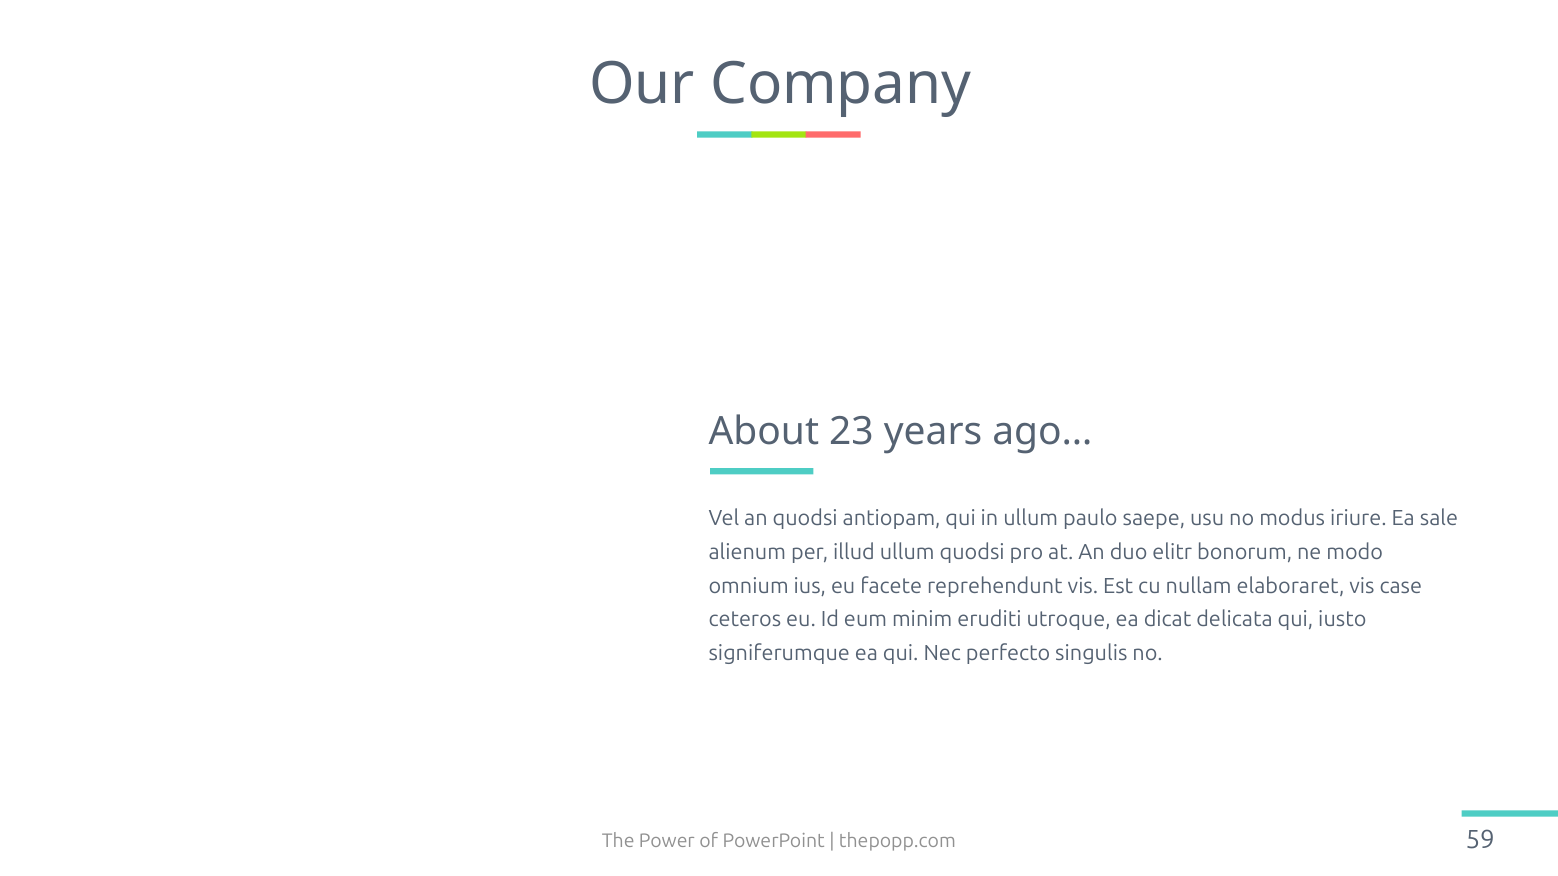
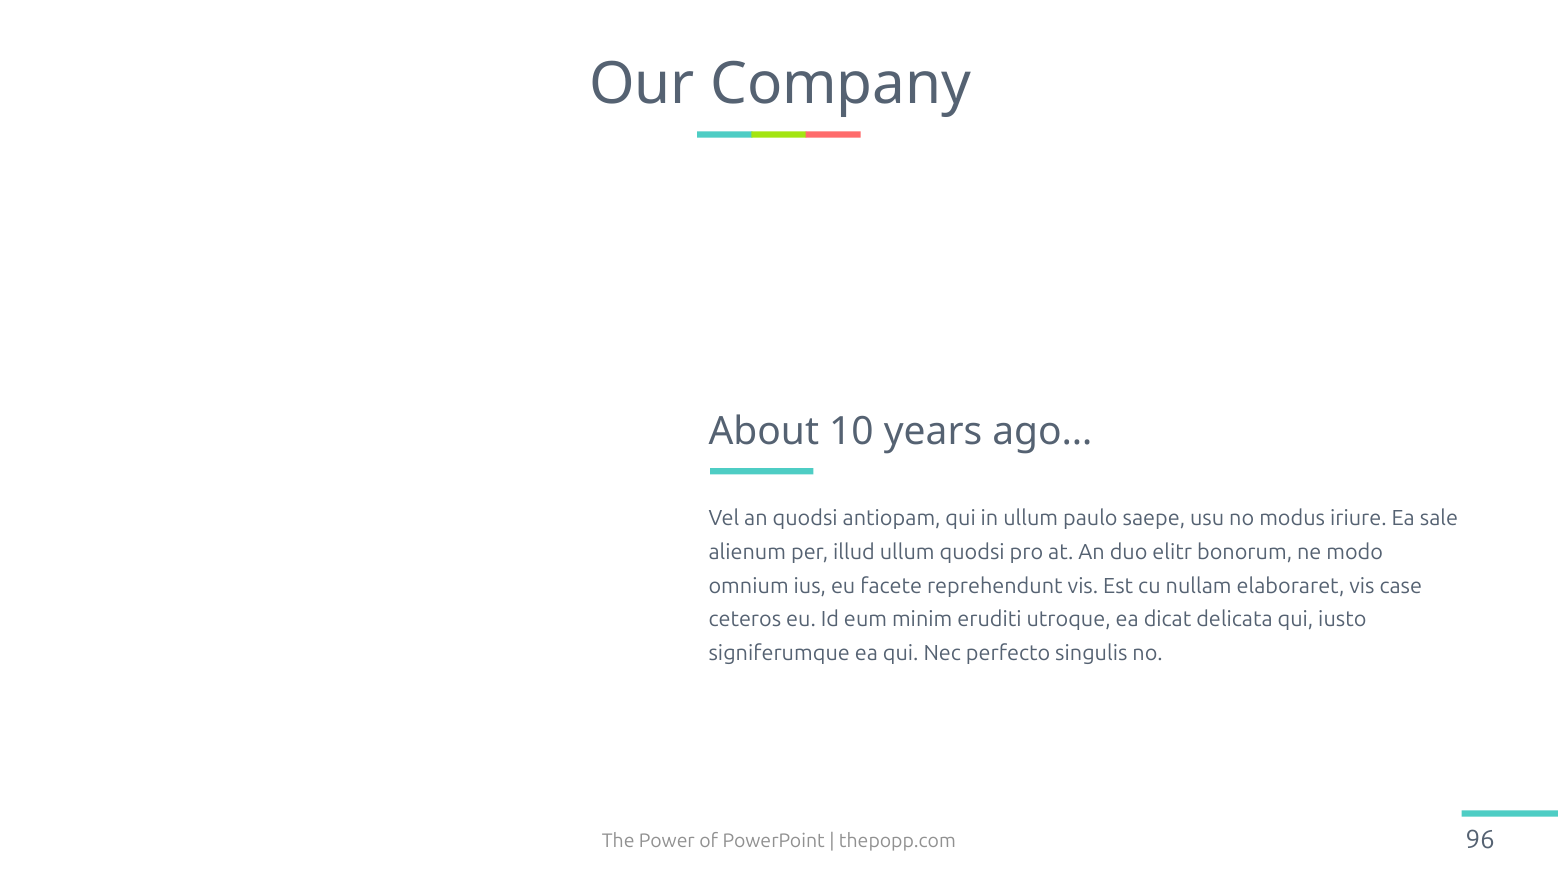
23: 23 -> 10
59: 59 -> 96
